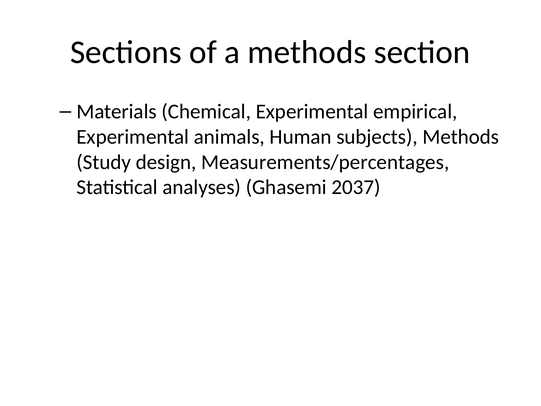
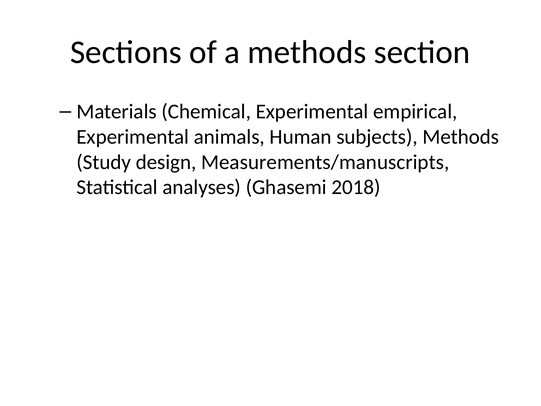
Measurements/percentages: Measurements/percentages -> Measurements/manuscripts
2037: 2037 -> 2018
